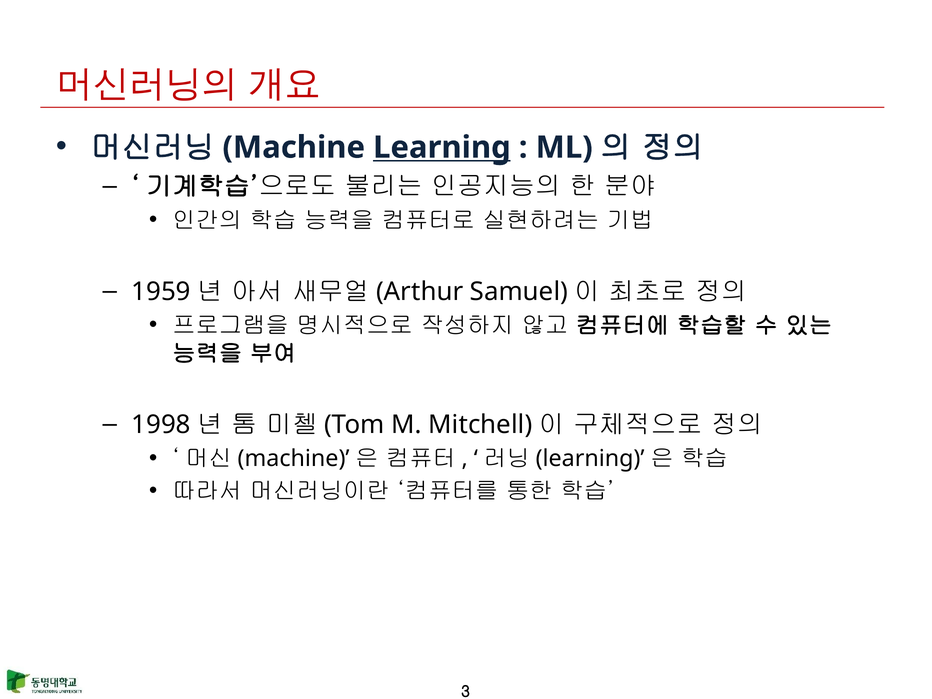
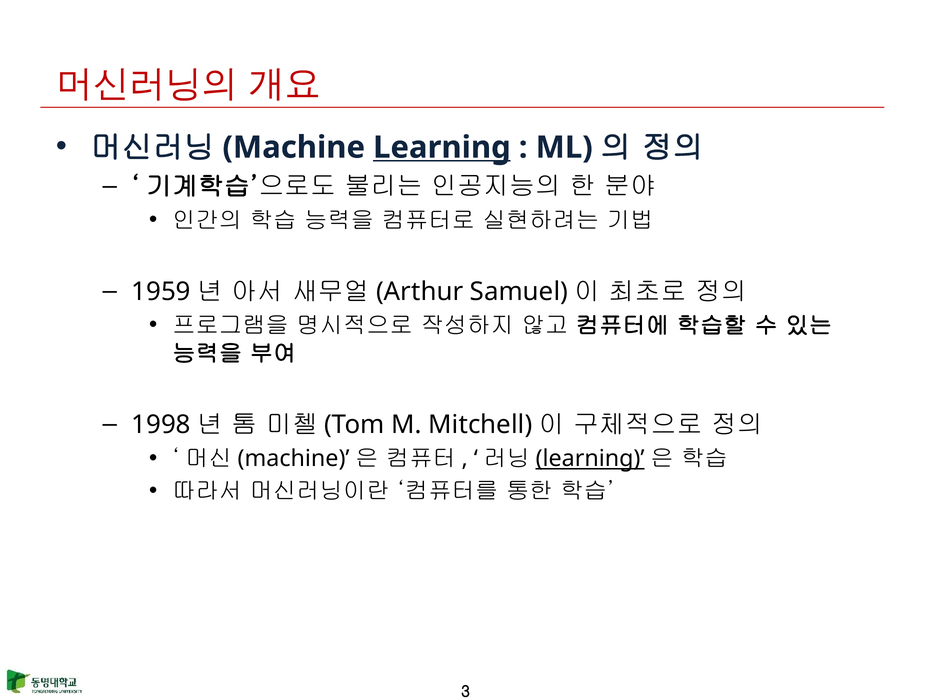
learning at (590, 459) underline: none -> present
